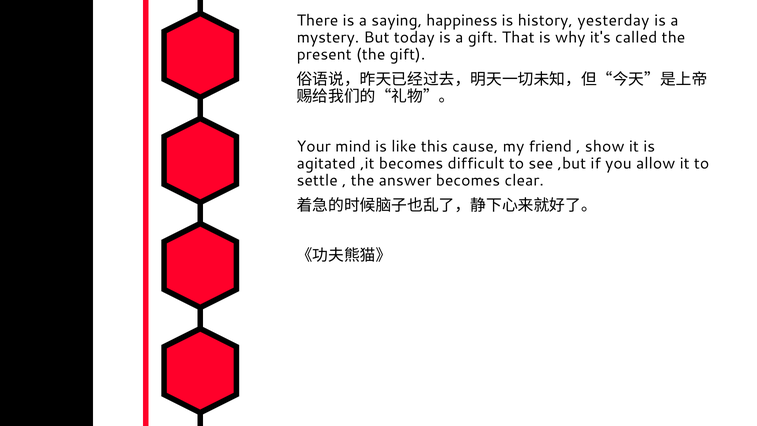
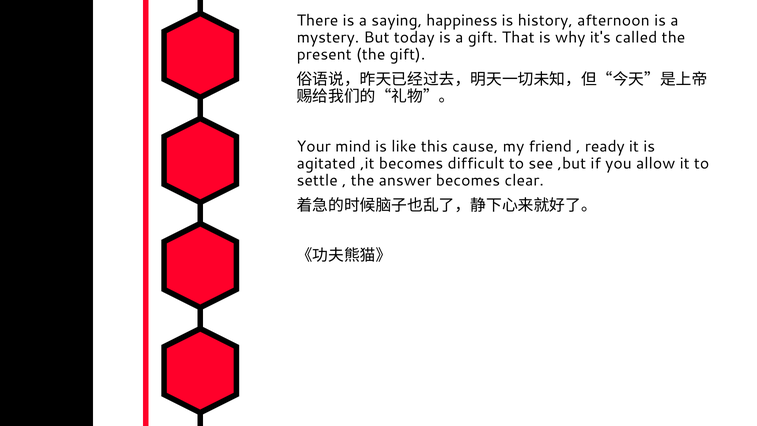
yesterday: yesterday -> afternoon
show: show -> ready
